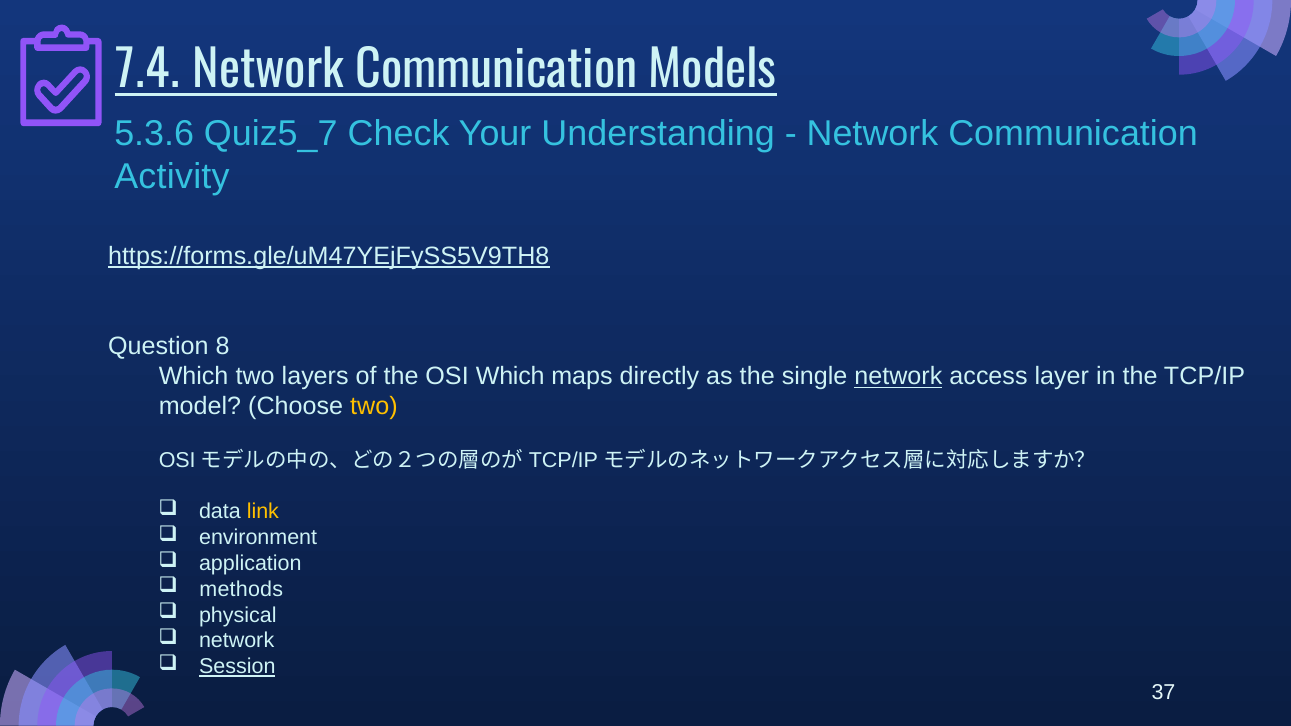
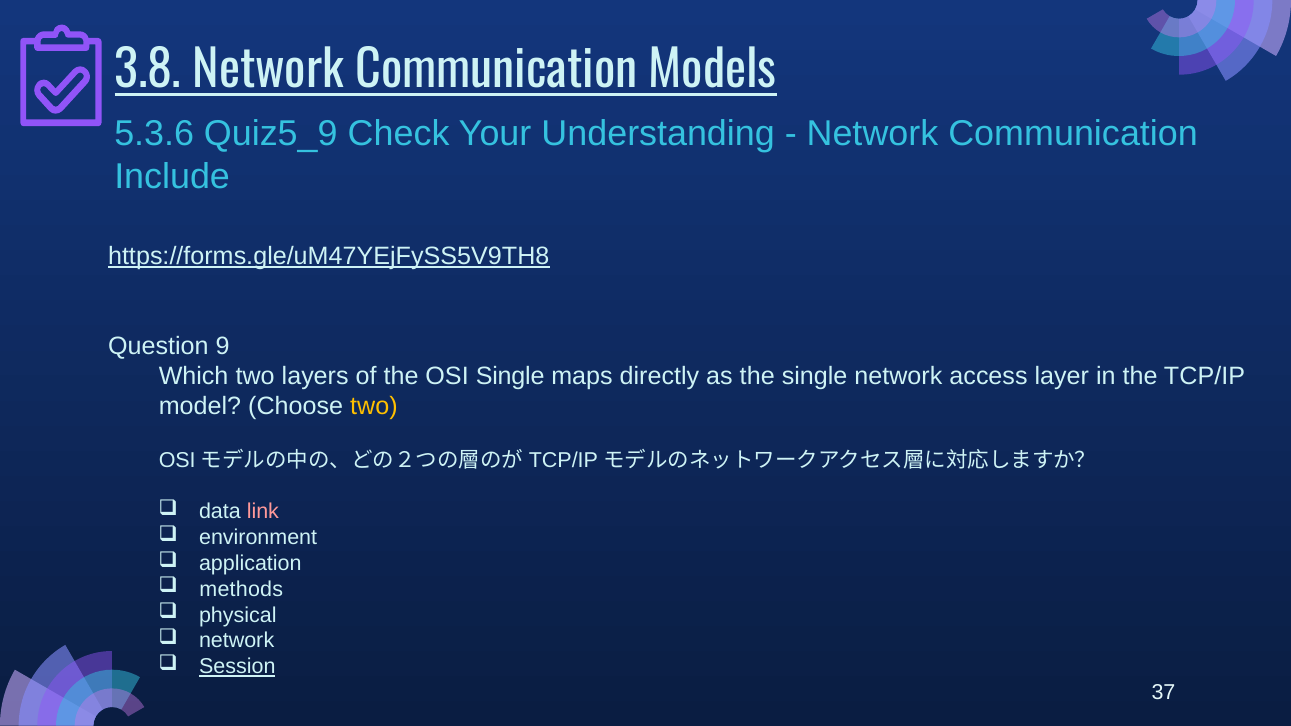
7.4: 7.4 -> 3.8
Quiz5_7: Quiz5_7 -> Quiz5_9
Activity: Activity -> Include
8: 8 -> 9
OSI Which: Which -> Single
network at (898, 377) underline: present -> none
link colour: yellow -> pink
